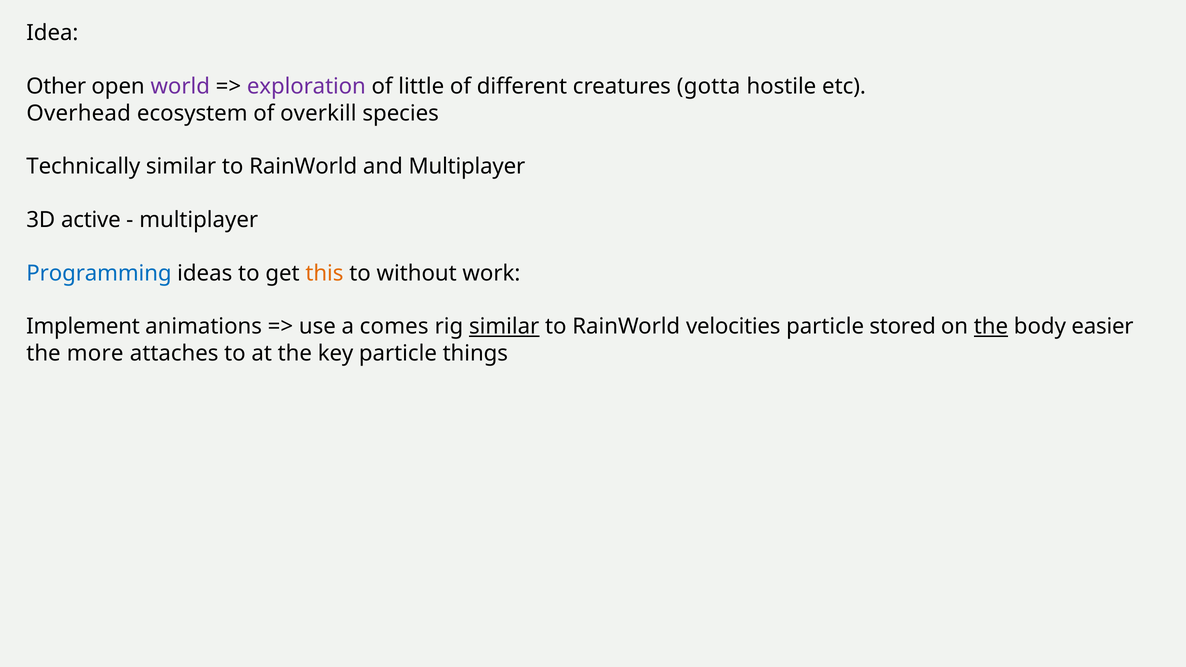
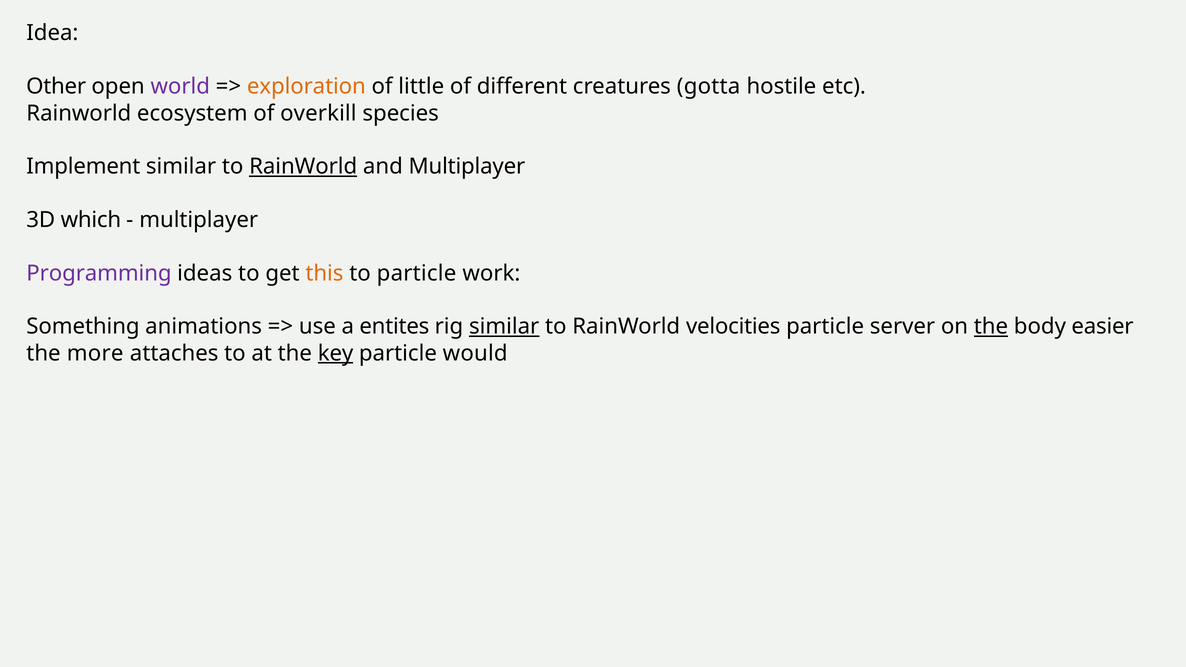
exploration colour: purple -> orange
Overhead at (79, 113): Overhead -> Rainworld
Technically: Technically -> Implement
RainWorld at (303, 167) underline: none -> present
active: active -> which
Programming colour: blue -> purple
to without: without -> particle
Implement: Implement -> Something
comes: comes -> entites
stored: stored -> server
key underline: none -> present
things: things -> would
